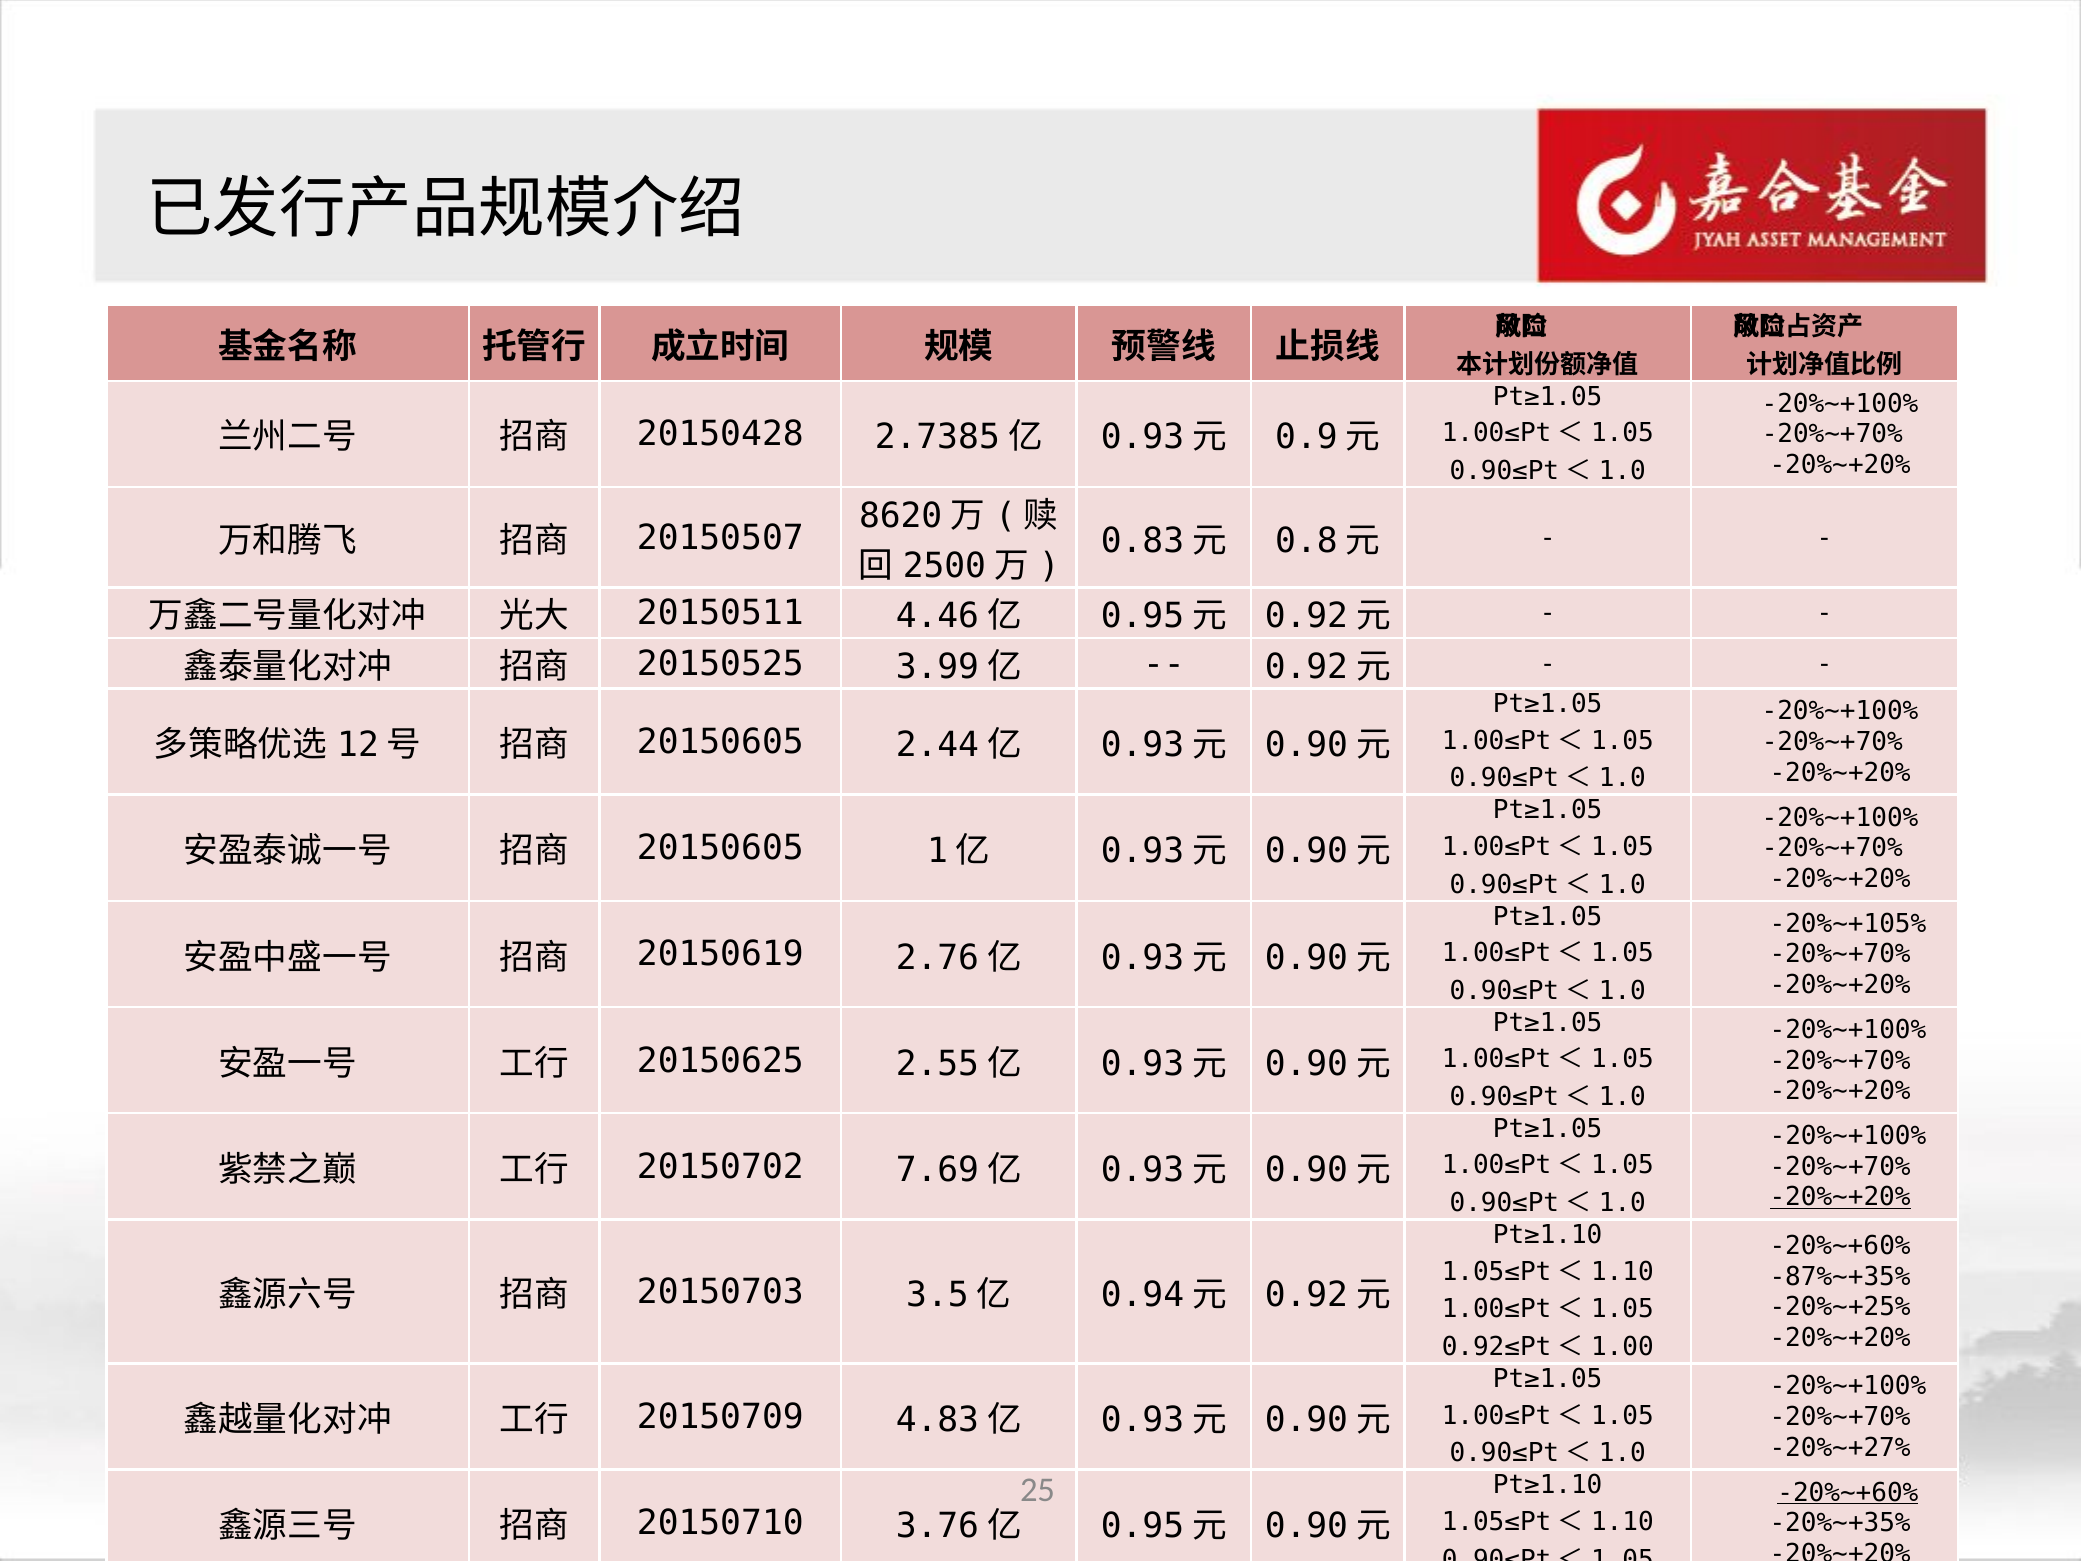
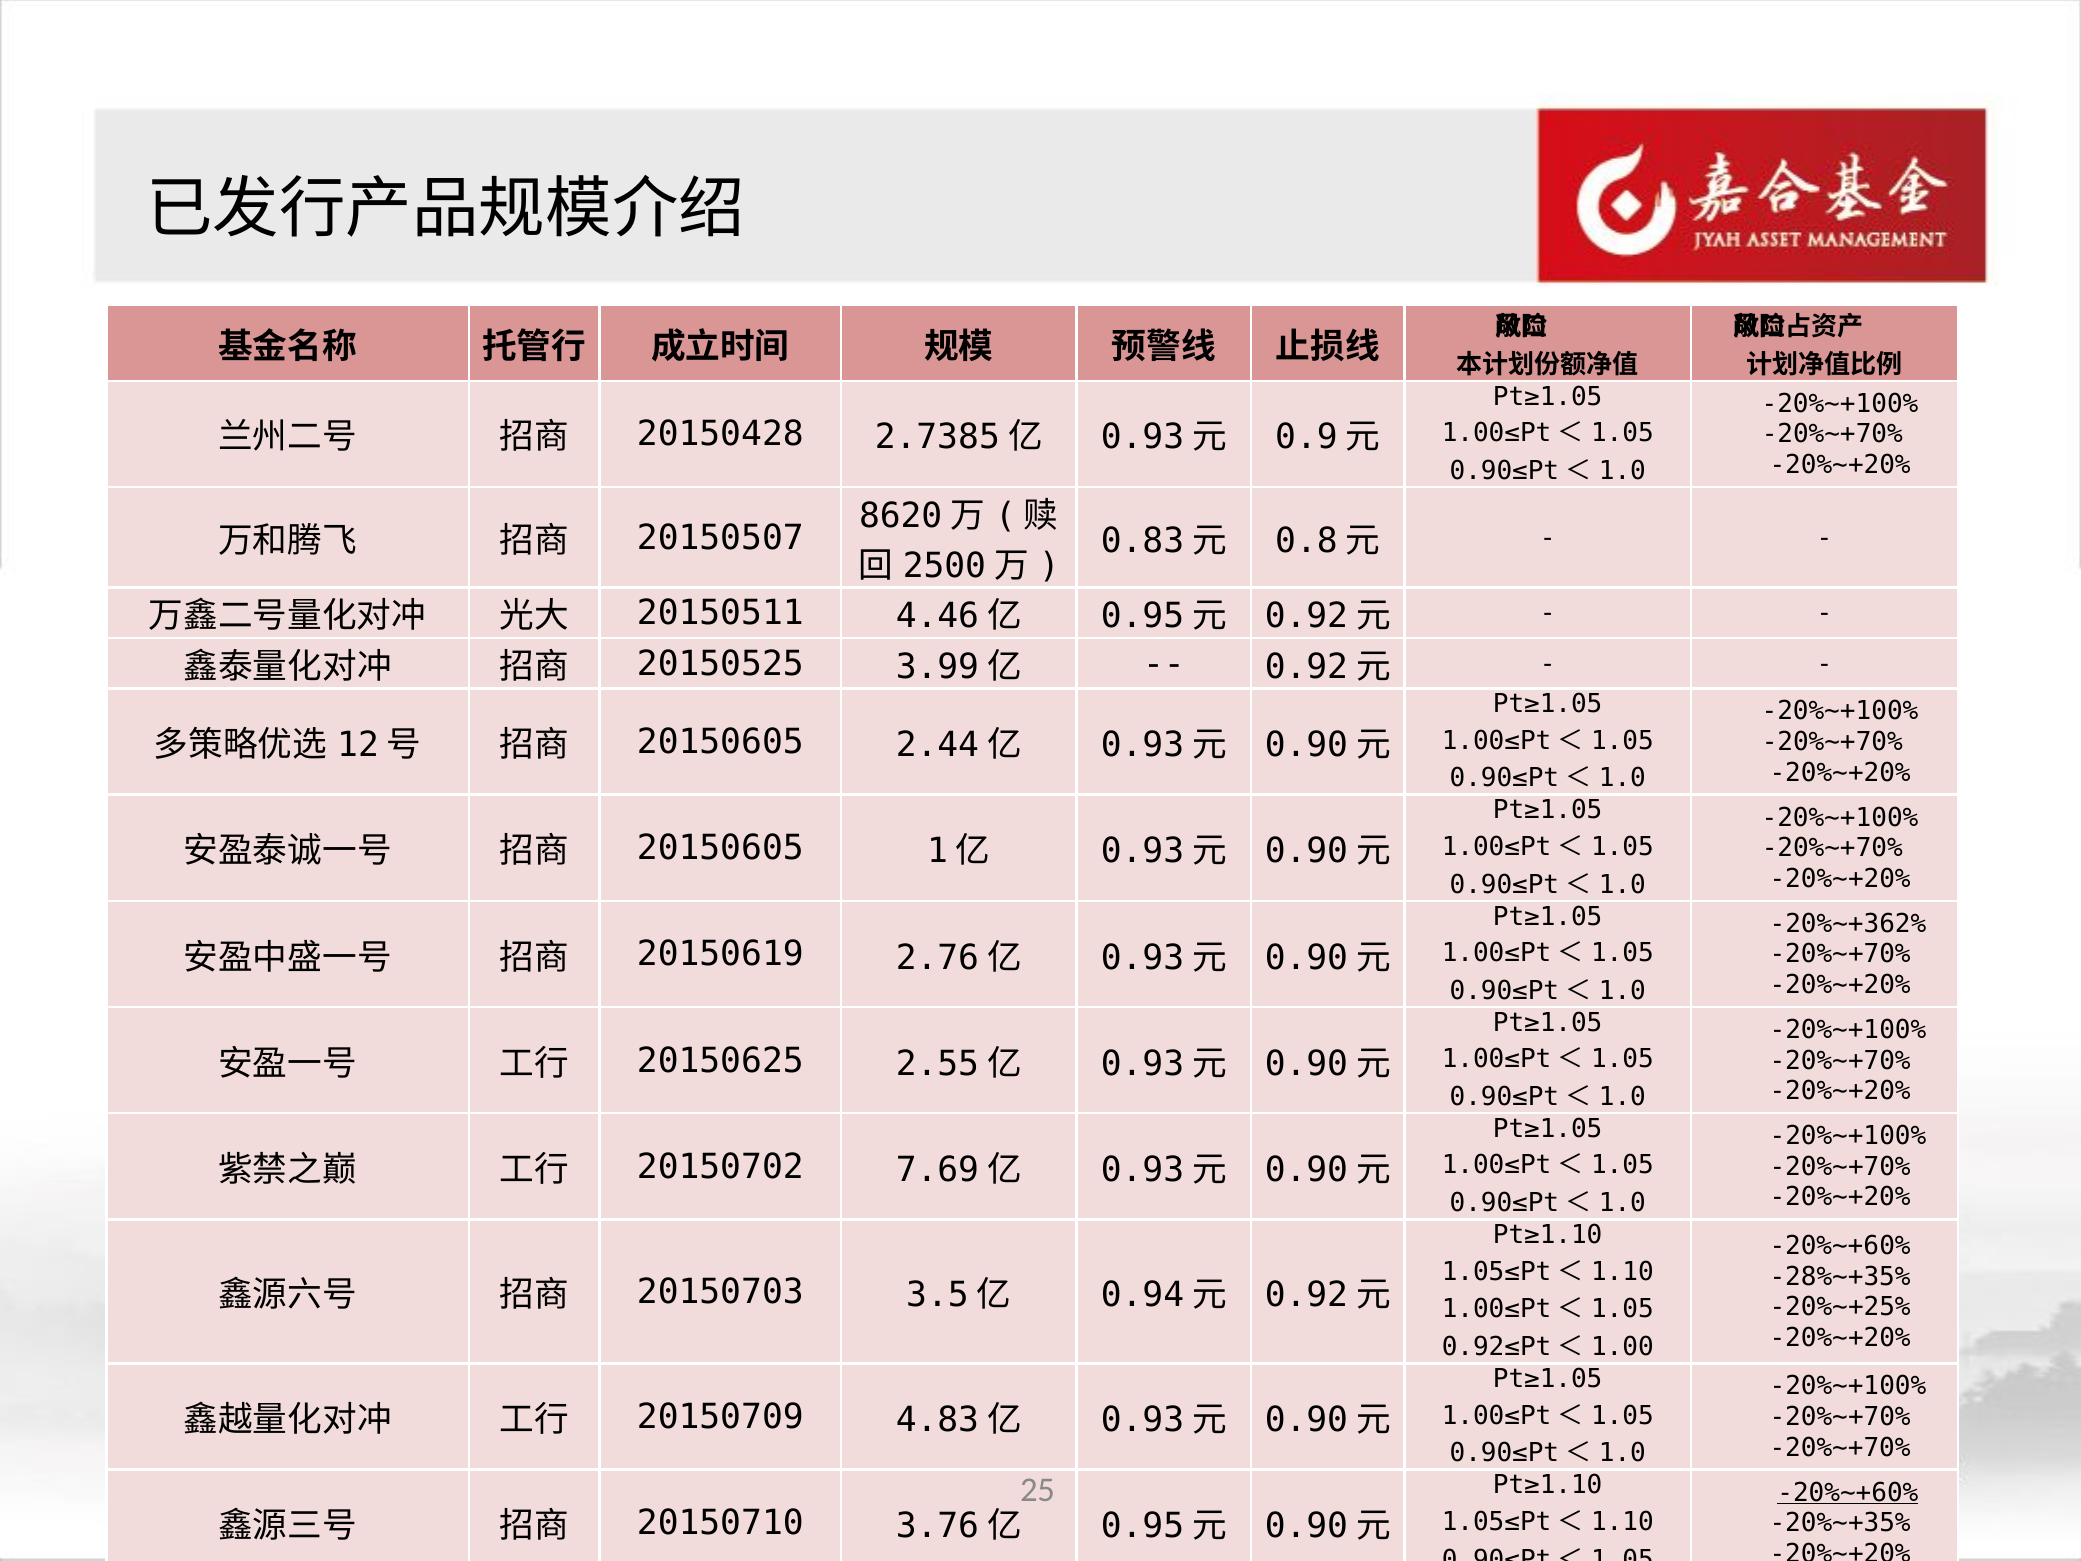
-20%~+105%: -20%~+105% -> -20%~+362%
-20%~+20% at (1840, 1197) underline: present -> none
-87%~+35%: -87%~+35% -> -28%~+35%
-20%~+27% at (1840, 1447): -20%~+27% -> -20%~+70%
